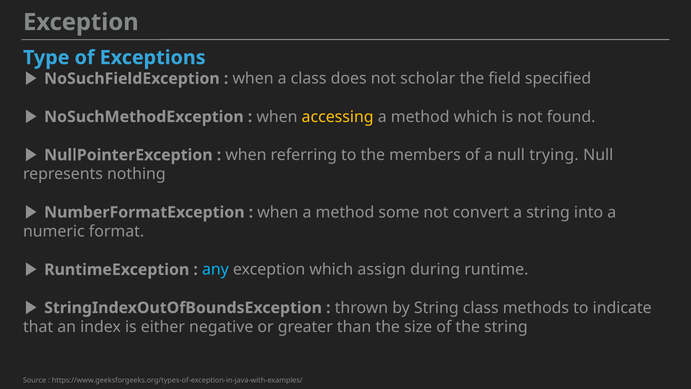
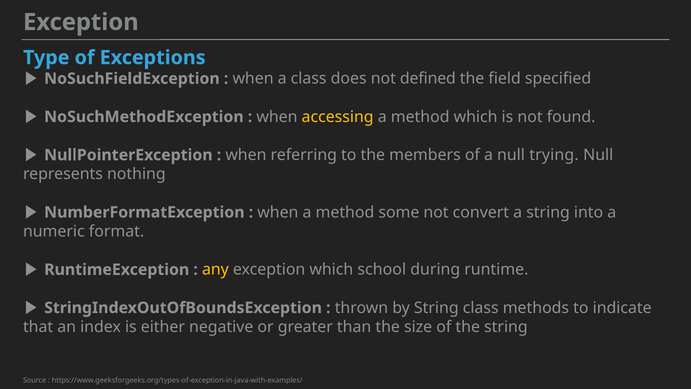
scholar: scholar -> defined
any colour: light blue -> yellow
assign: assign -> school
